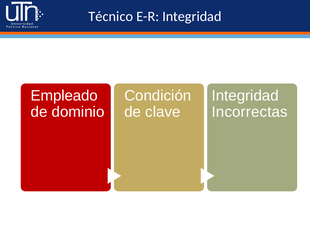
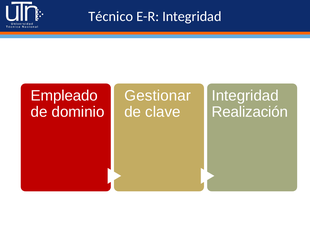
Condición: Condición -> Gestionar
Incorrectas: Incorrectas -> Realización
